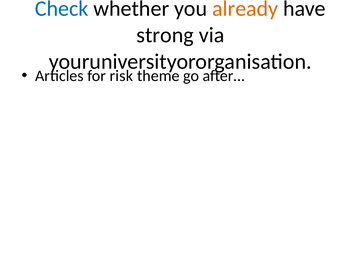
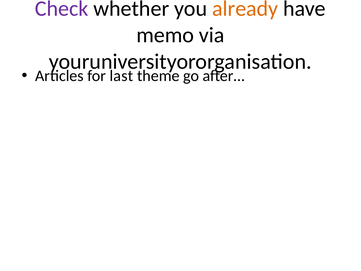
Check colour: blue -> purple
strong: strong -> memo
risk: risk -> last
